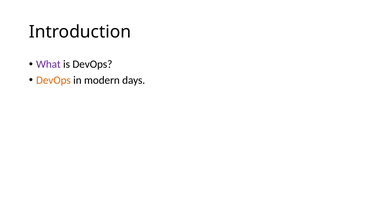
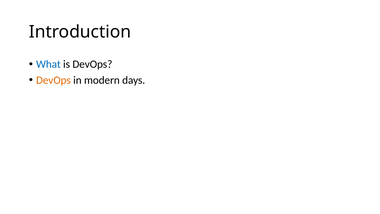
What colour: purple -> blue
